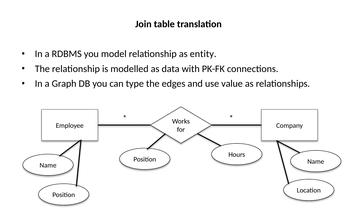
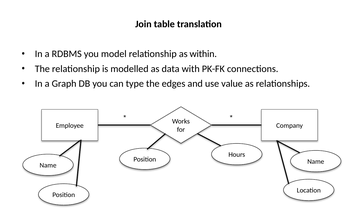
entity: entity -> within
